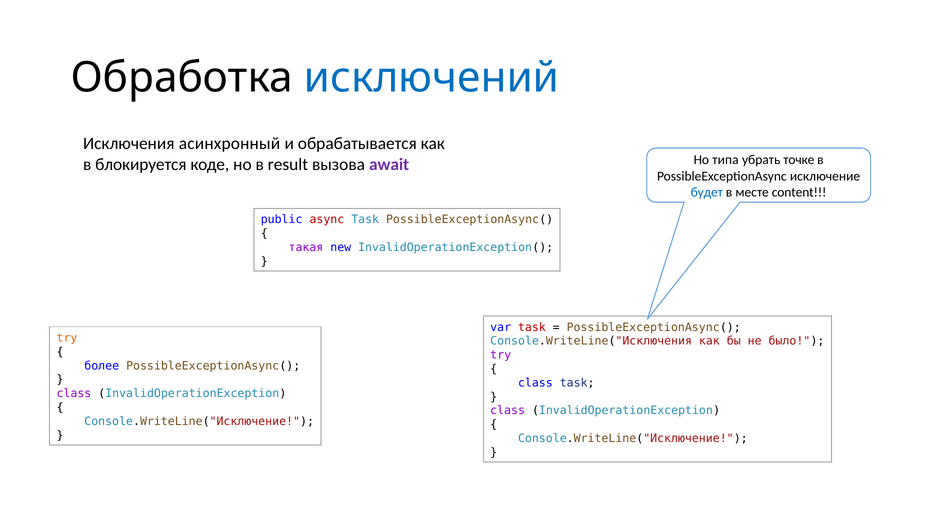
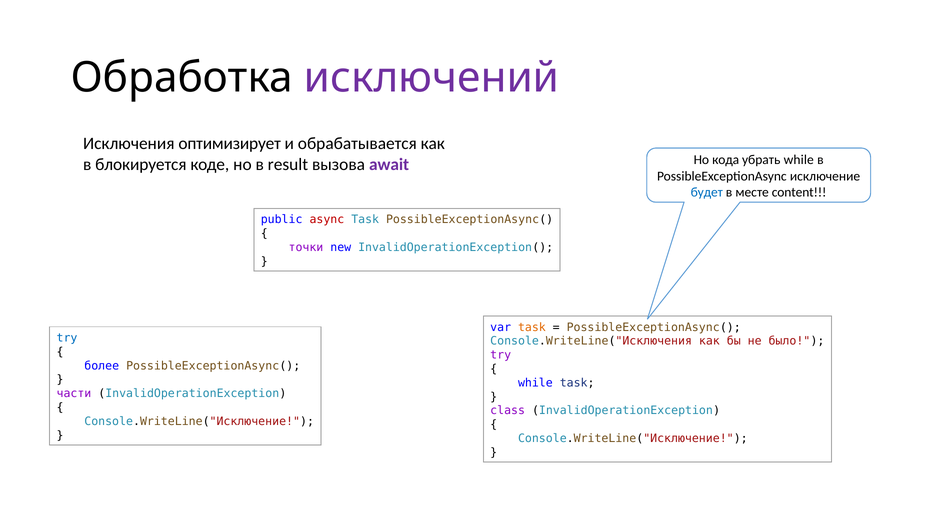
исключений colour: blue -> purple
асинхронный: асинхронный -> оптимизирует
типа: типа -> кода
убрать точке: точке -> while
такая: такая -> точки
task at (532, 327) colour: red -> orange
try at (67, 338) colour: orange -> blue
class at (535, 383): class -> while
class at (74, 393): class -> части
